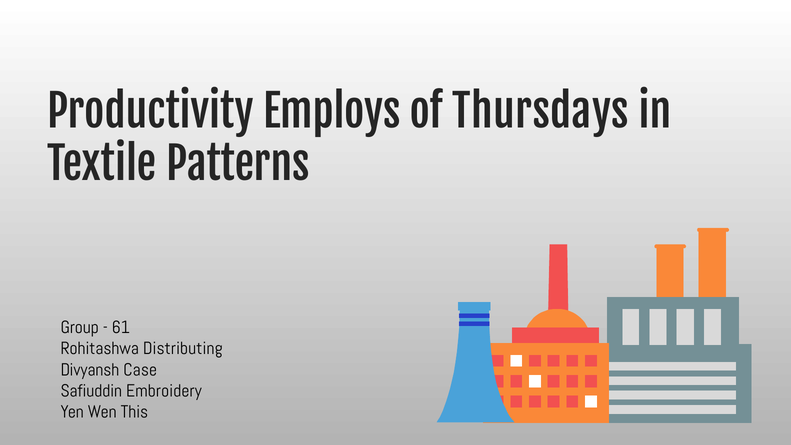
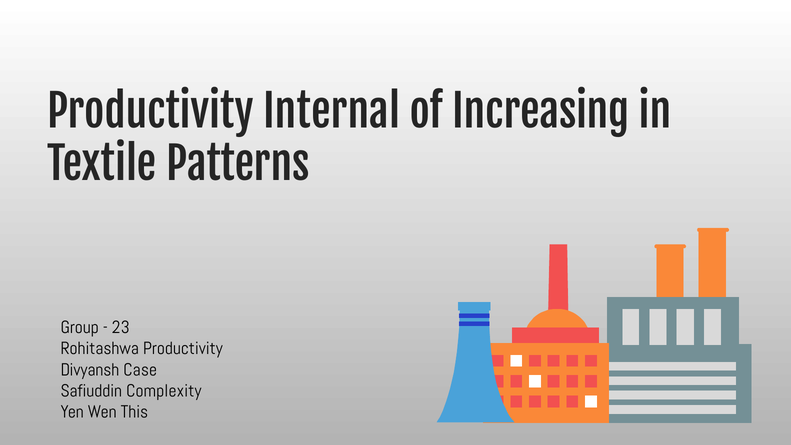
Employs: Employs -> Internal
Thursdays: Thursdays -> Increasing
61: 61 -> 23
Rohitashwa Distributing: Distributing -> Productivity
Embroidery: Embroidery -> Complexity
